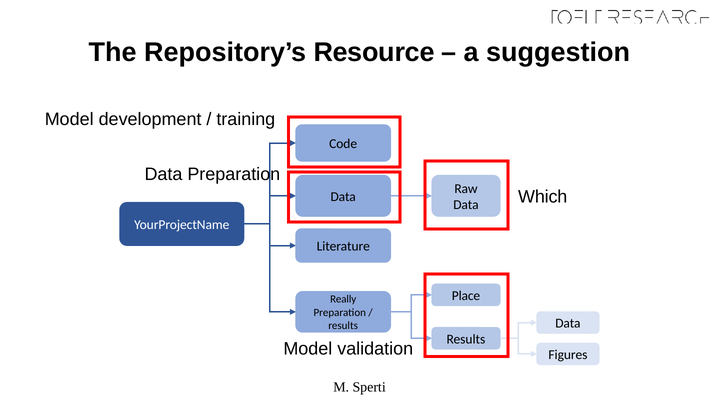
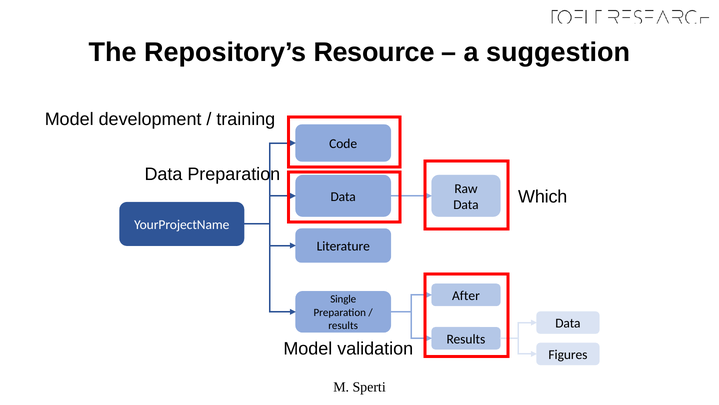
Place: Place -> After
Really: Really -> Single
